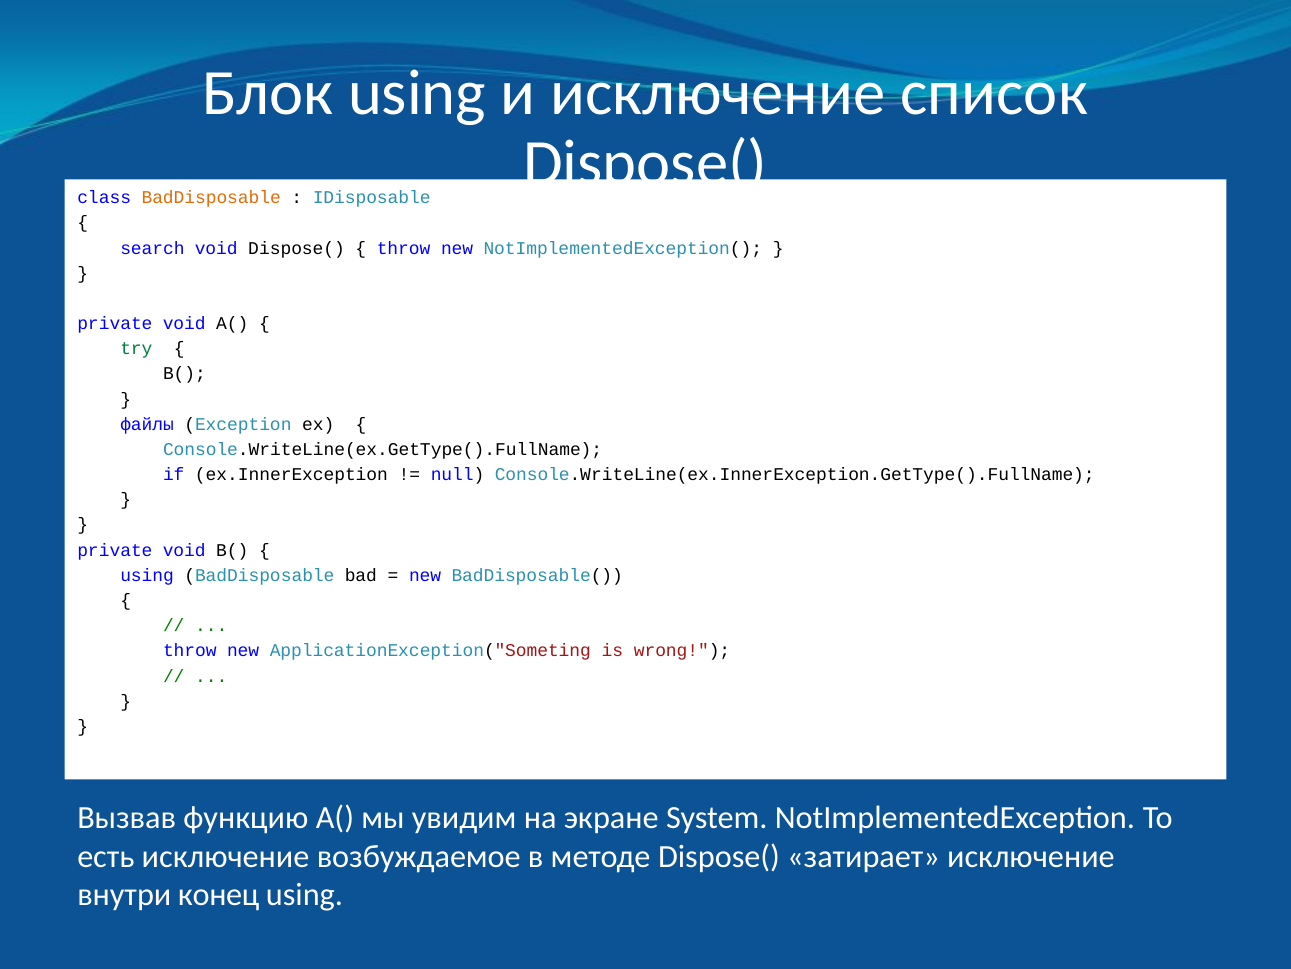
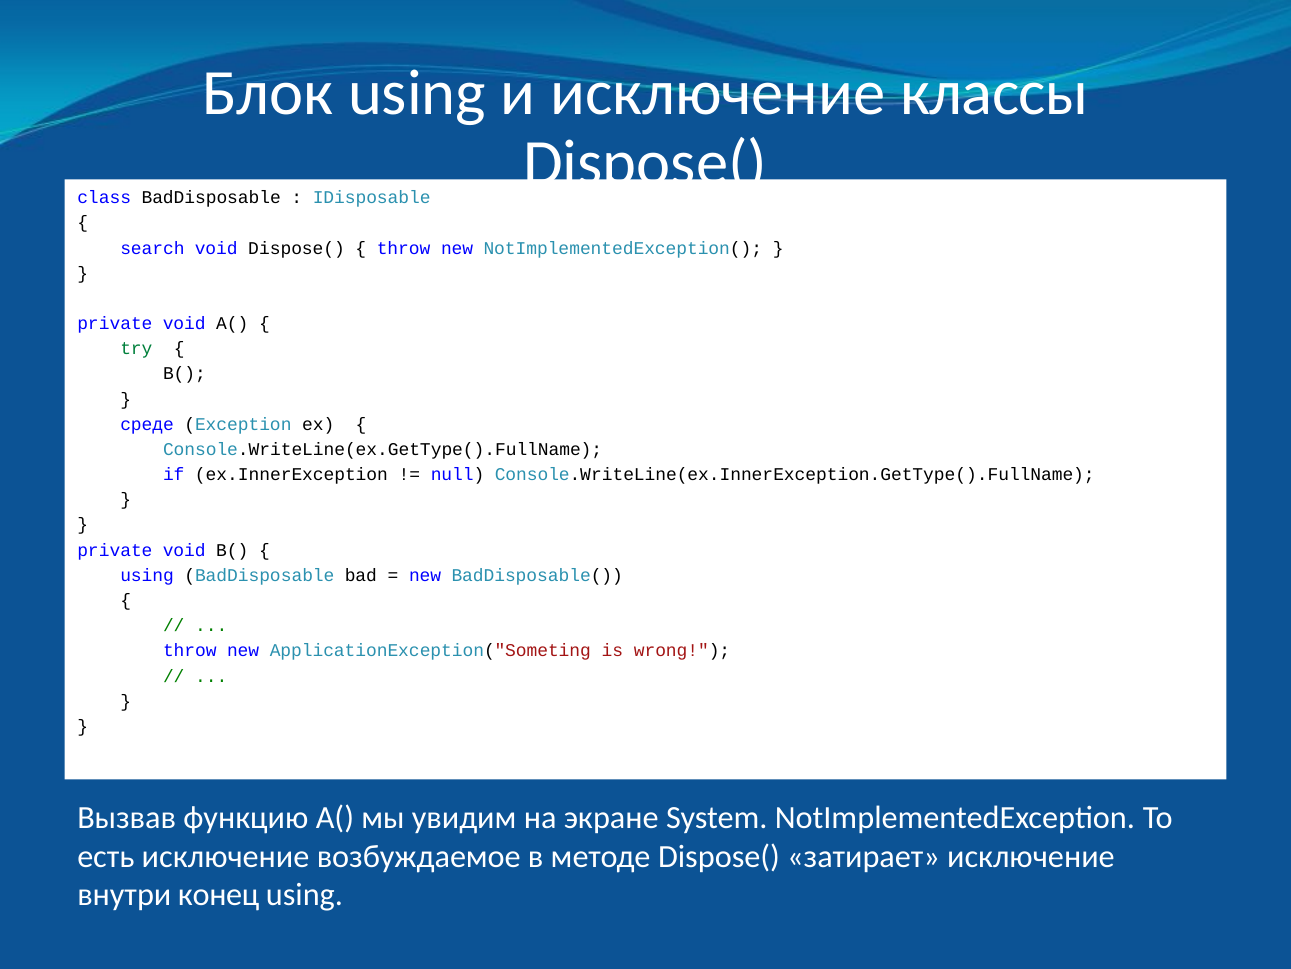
список: список -> классы
BadDisposable at (211, 198) colour: orange -> black
файлы: файлы -> среде
